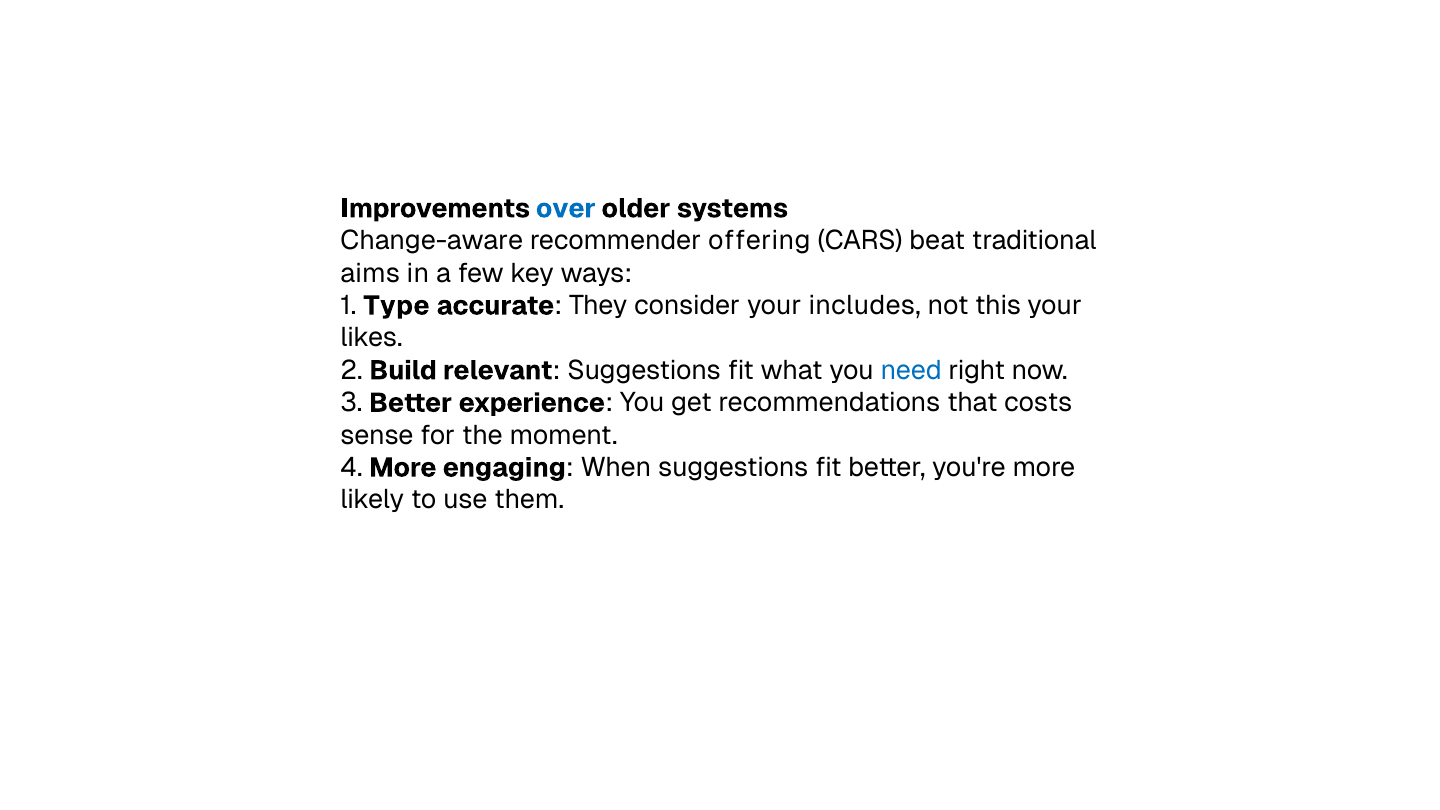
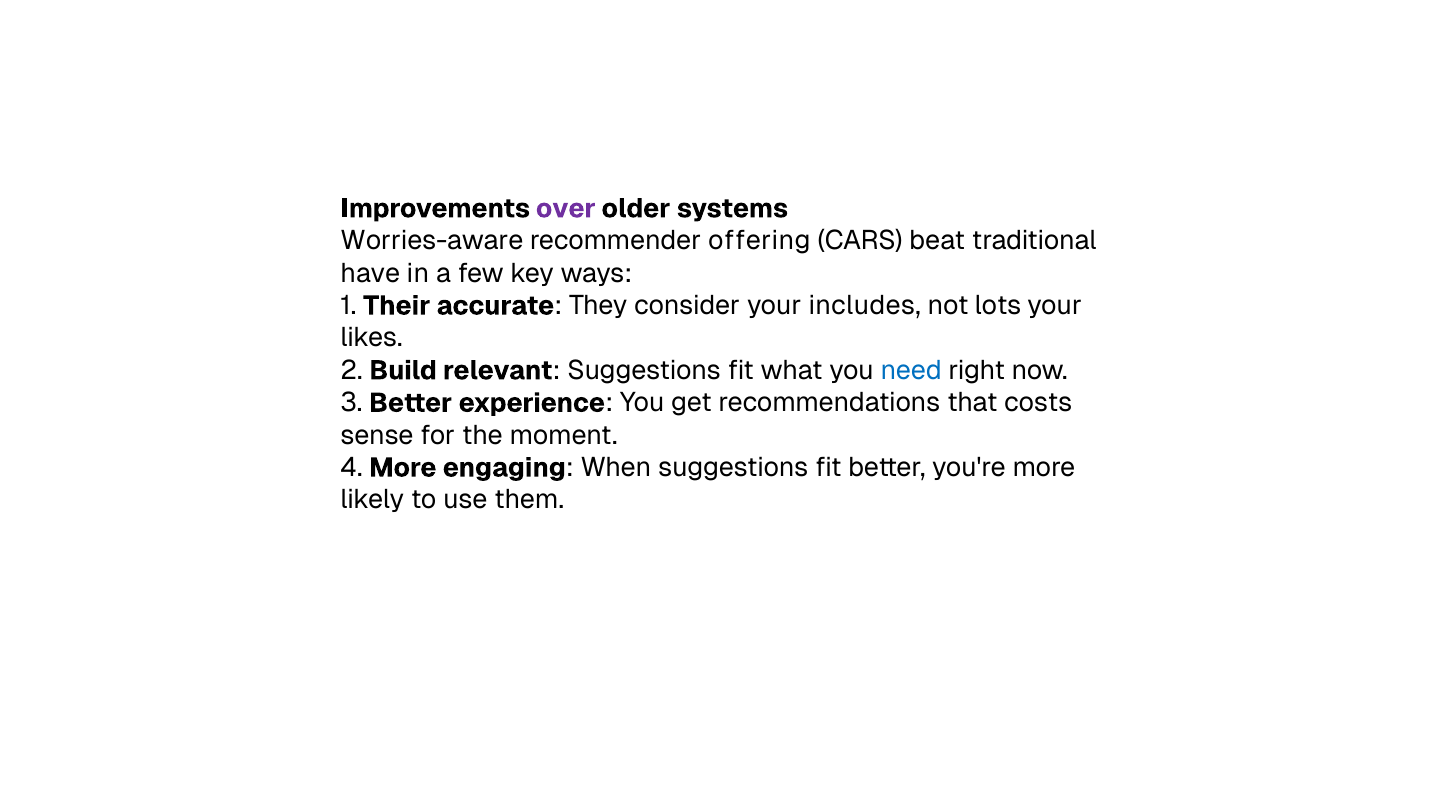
over colour: blue -> purple
Change-aware: Change-aware -> Worries-aware
aims: aims -> have
Type: Type -> Their
this: this -> lots
